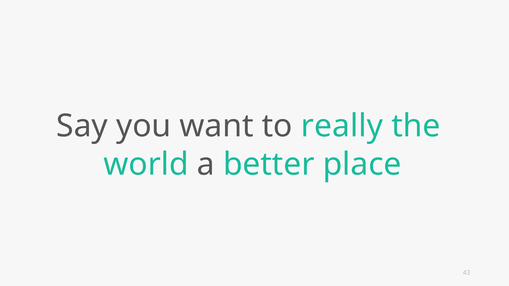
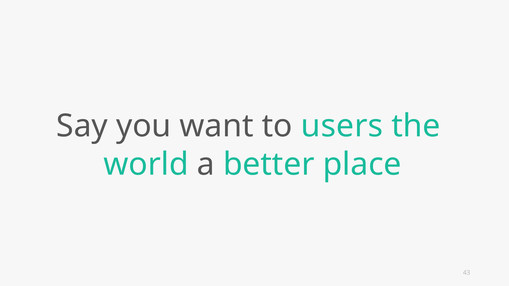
really: really -> users
